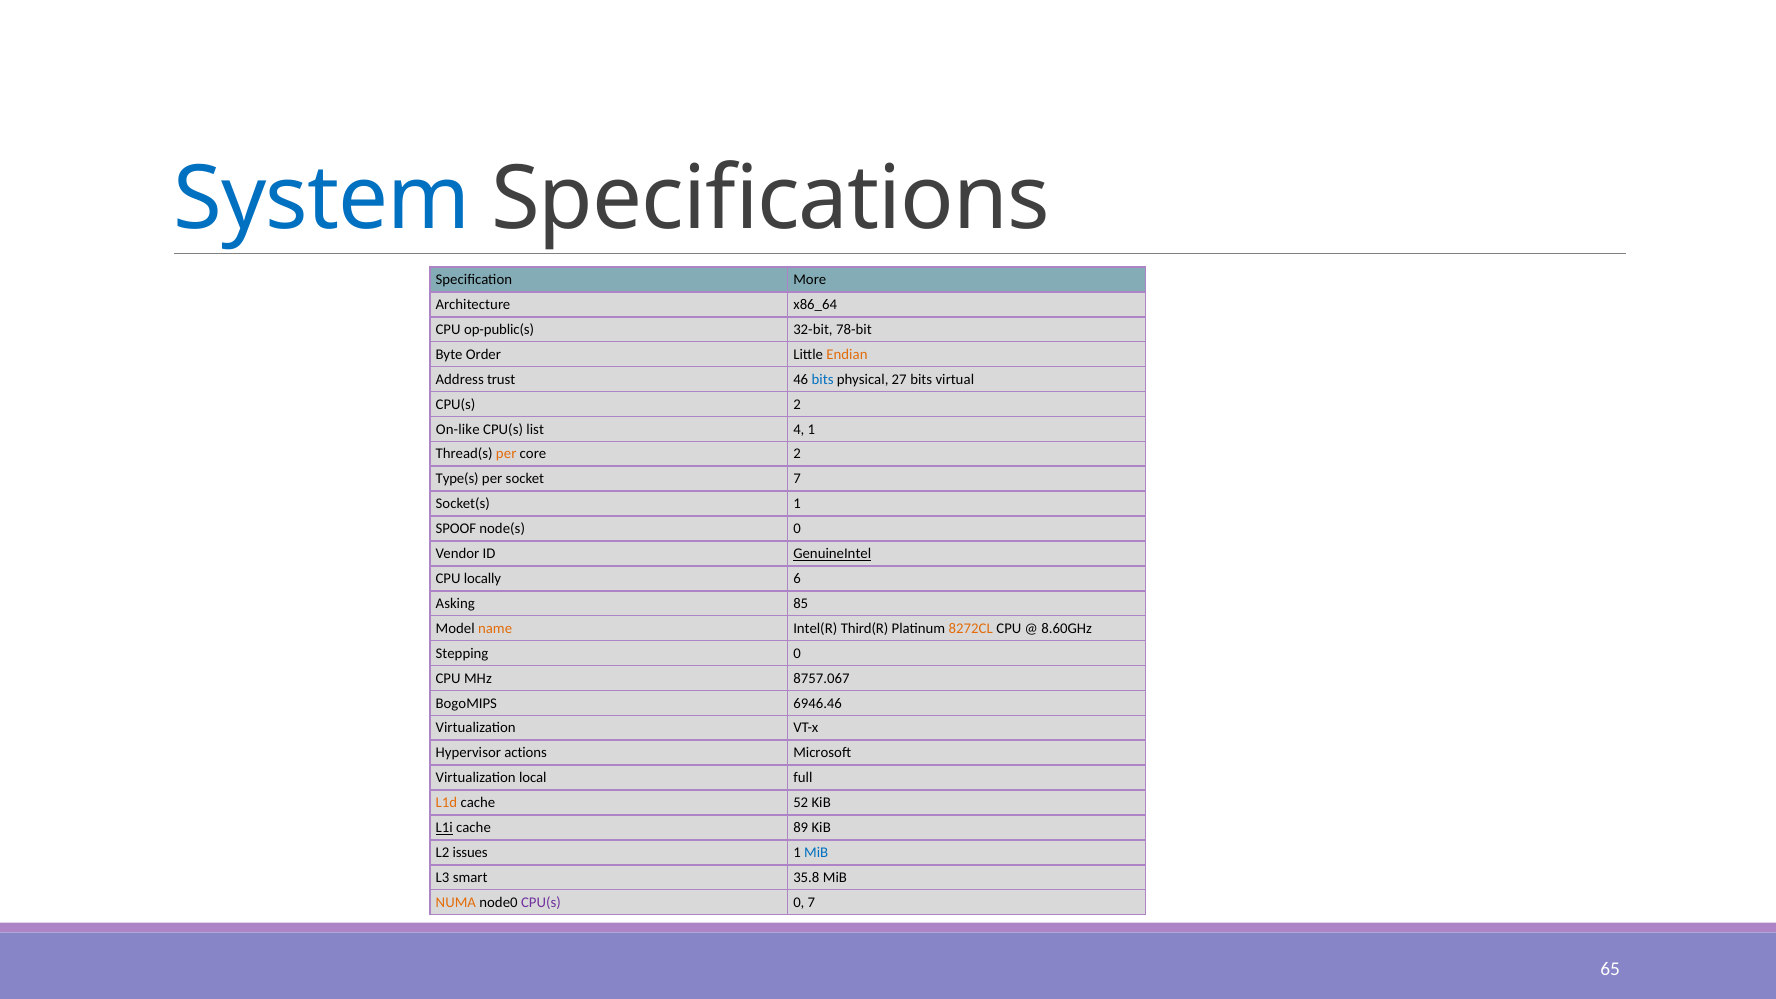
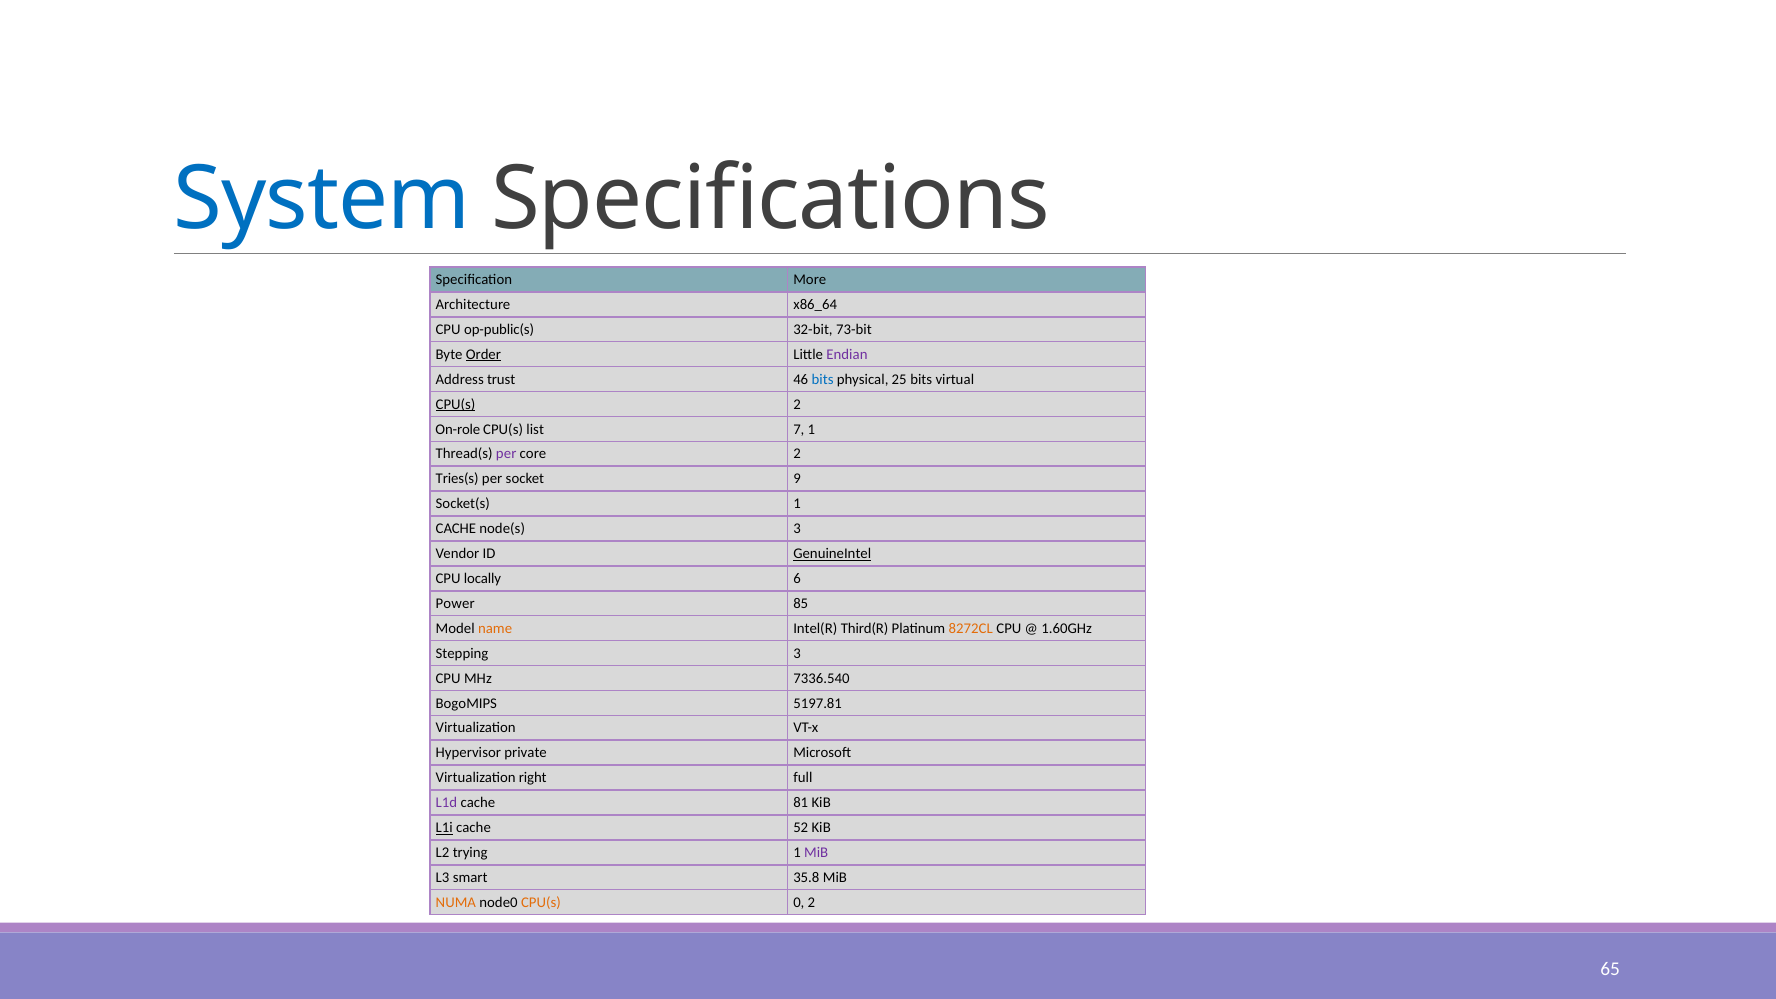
78-bit: 78-bit -> 73-bit
Order underline: none -> present
Endian colour: orange -> purple
27: 27 -> 25
CPU(s at (456, 404) underline: none -> present
On-like: On-like -> On-role
4: 4 -> 7
per at (506, 454) colour: orange -> purple
Type(s: Type(s -> Tries(s
socket 7: 7 -> 9
SPOOF at (456, 529): SPOOF -> CACHE
node(s 0: 0 -> 3
Asking: Asking -> Power
8.60GHz: 8.60GHz -> 1.60GHz
Stepping 0: 0 -> 3
8757.067: 8757.067 -> 7336.540
6946.46: 6946.46 -> 5197.81
actions: actions -> private
local: local -> right
L1d colour: orange -> purple
52: 52 -> 81
89: 89 -> 52
issues: issues -> trying
MiB at (816, 853) colour: blue -> purple
CPU(s at (541, 902) colour: purple -> orange
0 7: 7 -> 2
